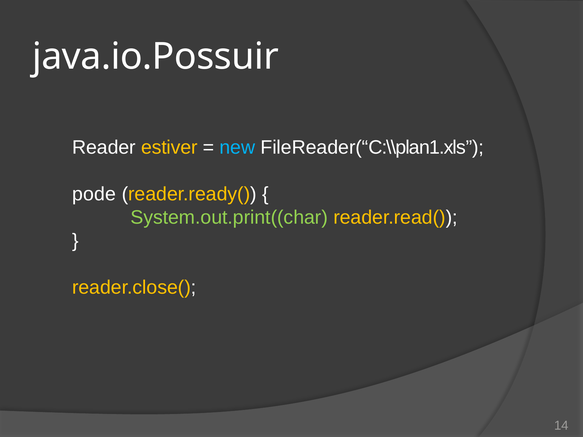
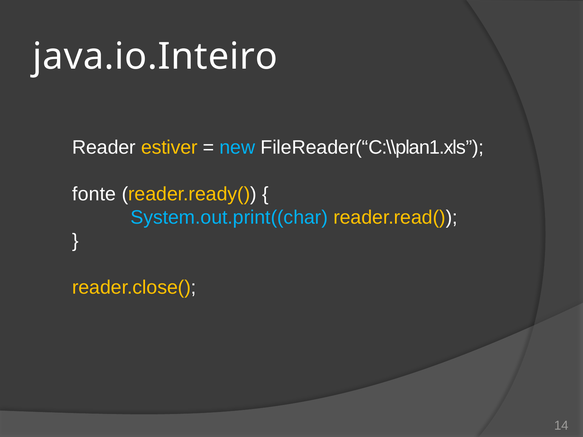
java.io.Possuir: java.io.Possuir -> java.io.Inteiro
pode: pode -> fonte
System.out.print((char colour: light green -> light blue
